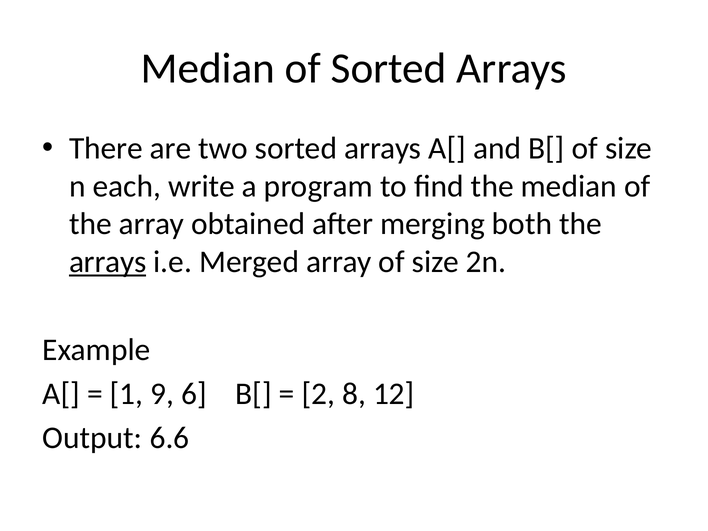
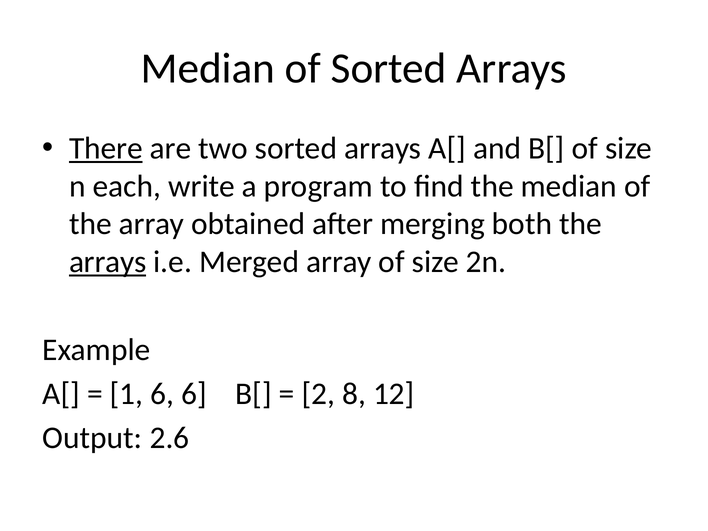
There underline: none -> present
1 9: 9 -> 6
6.6: 6.6 -> 2.6
